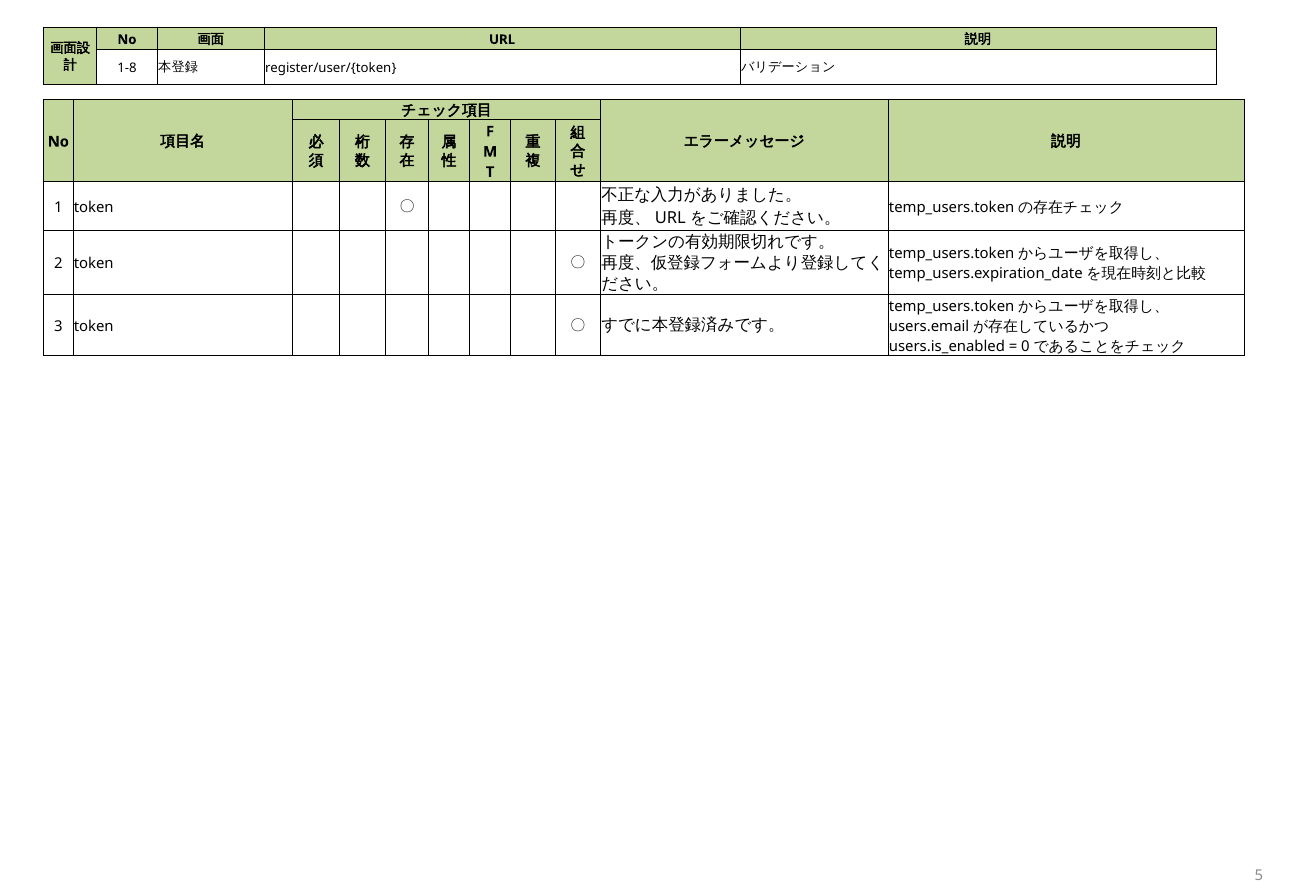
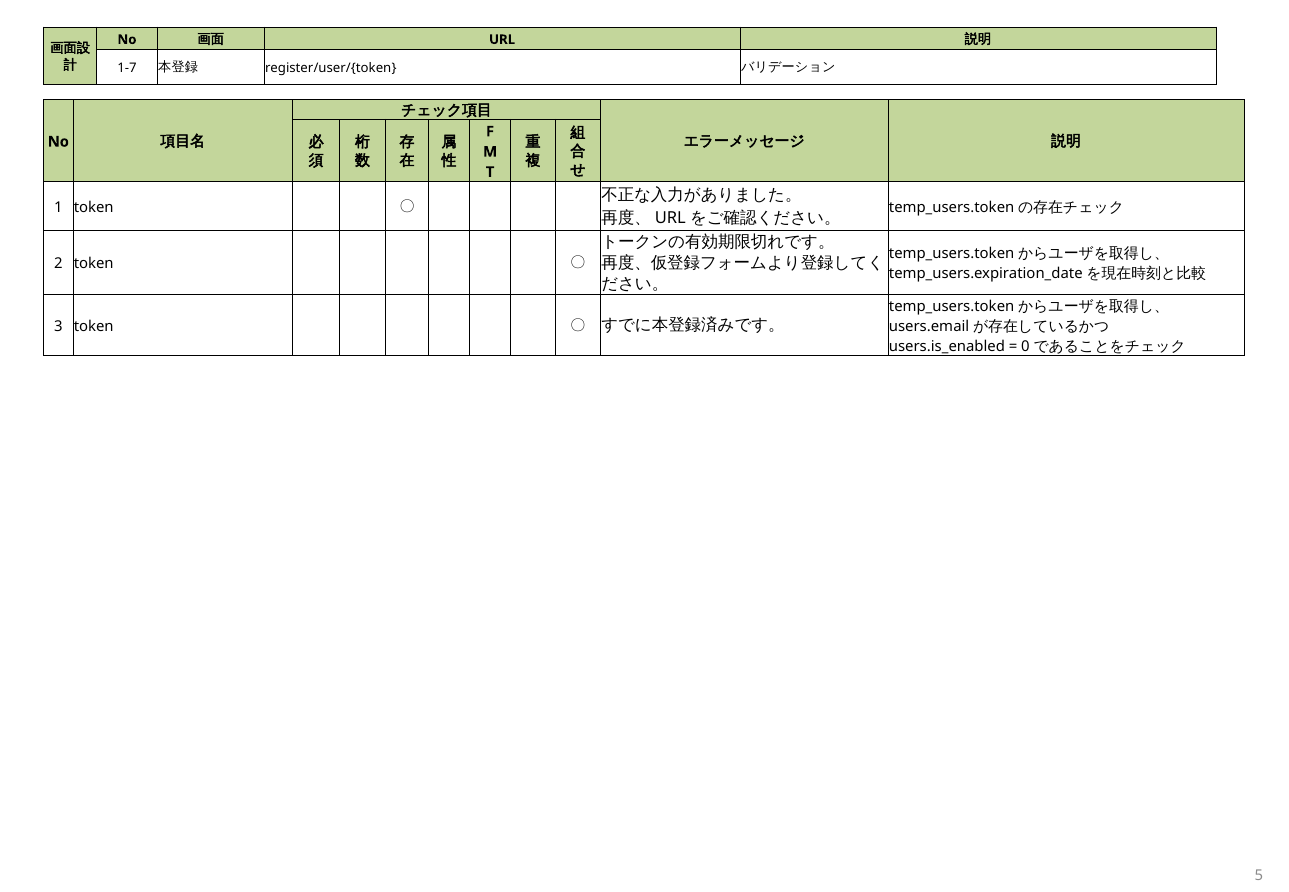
1-8: 1-8 -> 1-7
